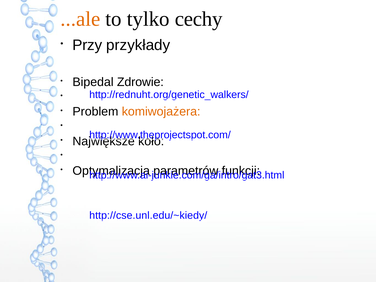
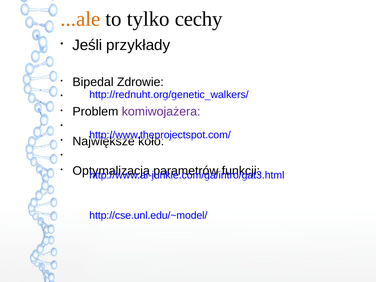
Przy: Przy -> Jeśli
komiwojażera colour: orange -> purple
http://cse.unl.edu/~kiedy/: http://cse.unl.edu/~kiedy/ -> http://cse.unl.edu/~model/
